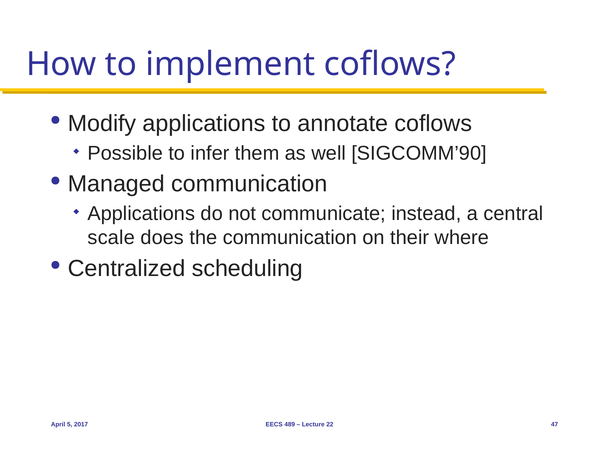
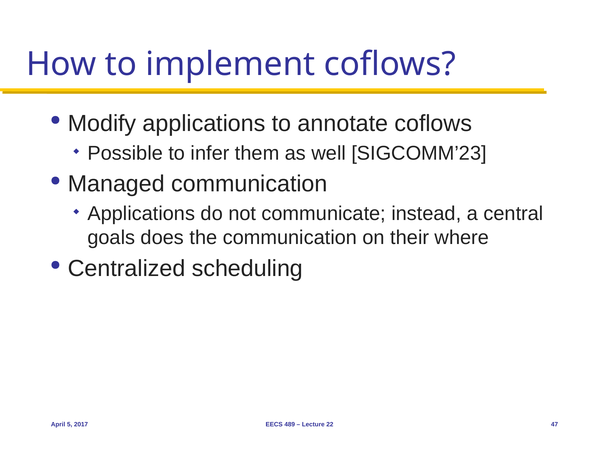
SIGCOMM’90: SIGCOMM’90 -> SIGCOMM’23
scale: scale -> goals
